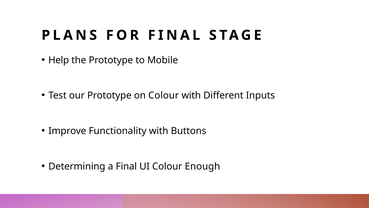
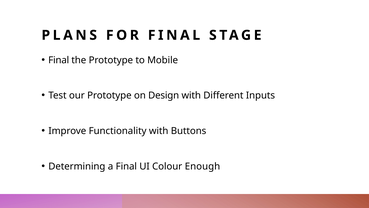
Help at (59, 60): Help -> Final
on Colour: Colour -> Design
